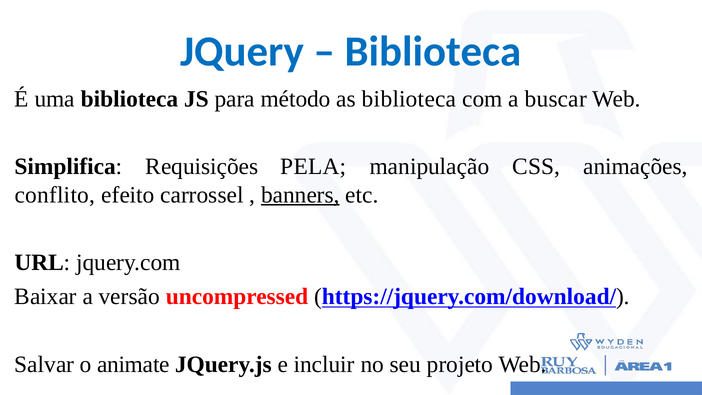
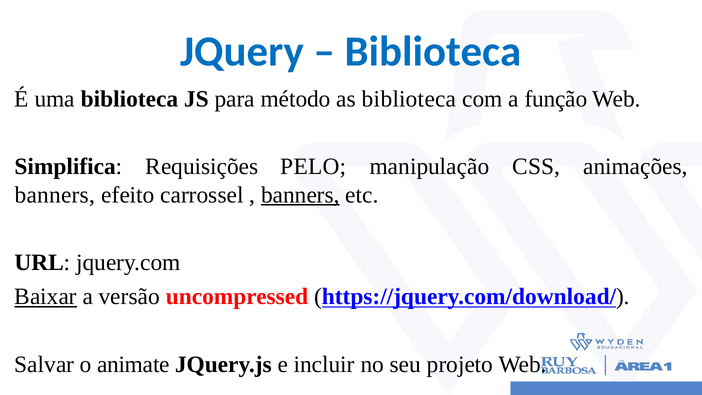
buscar: buscar -> função
PELA: PELA -> PELO
conflito at (55, 195): conflito -> banners
Baixar underline: none -> present
